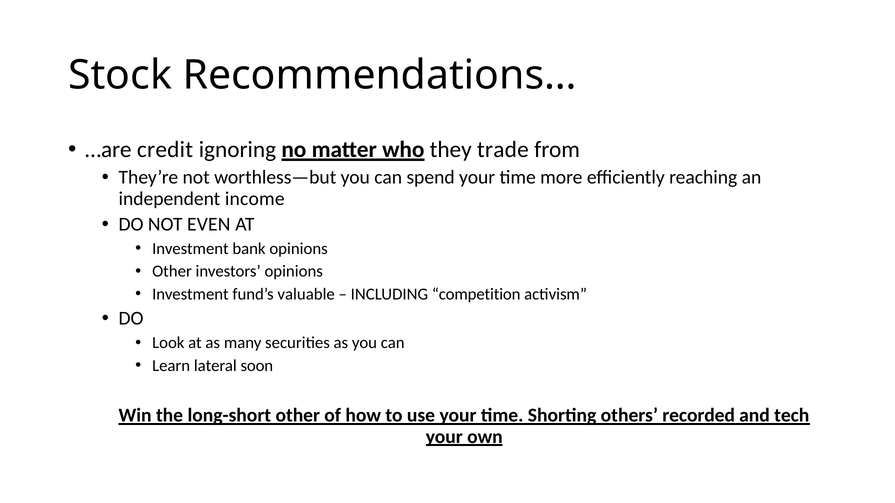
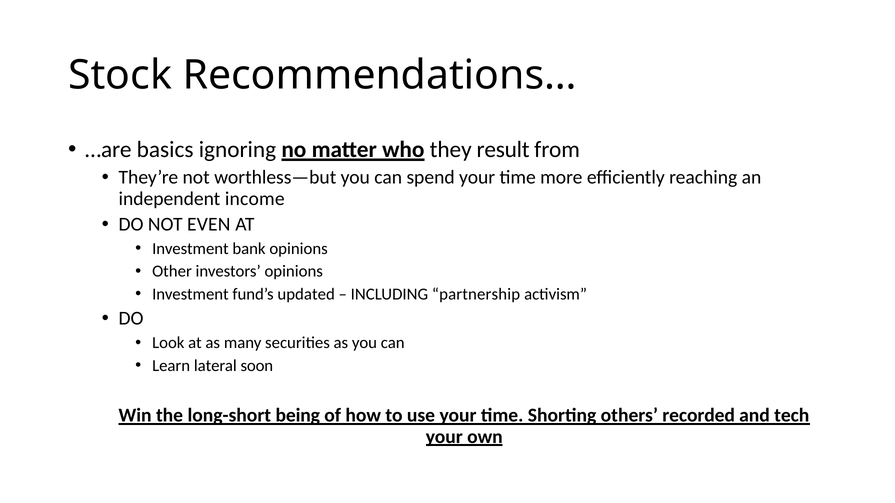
credit: credit -> basics
trade: trade -> result
valuable: valuable -> updated
competition: competition -> partnership
long-short other: other -> being
